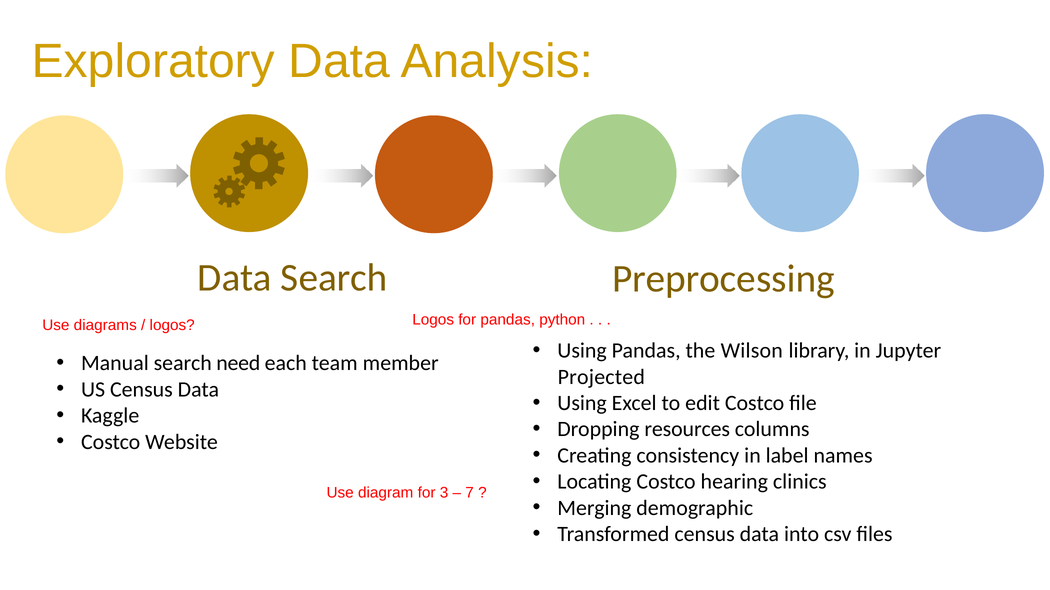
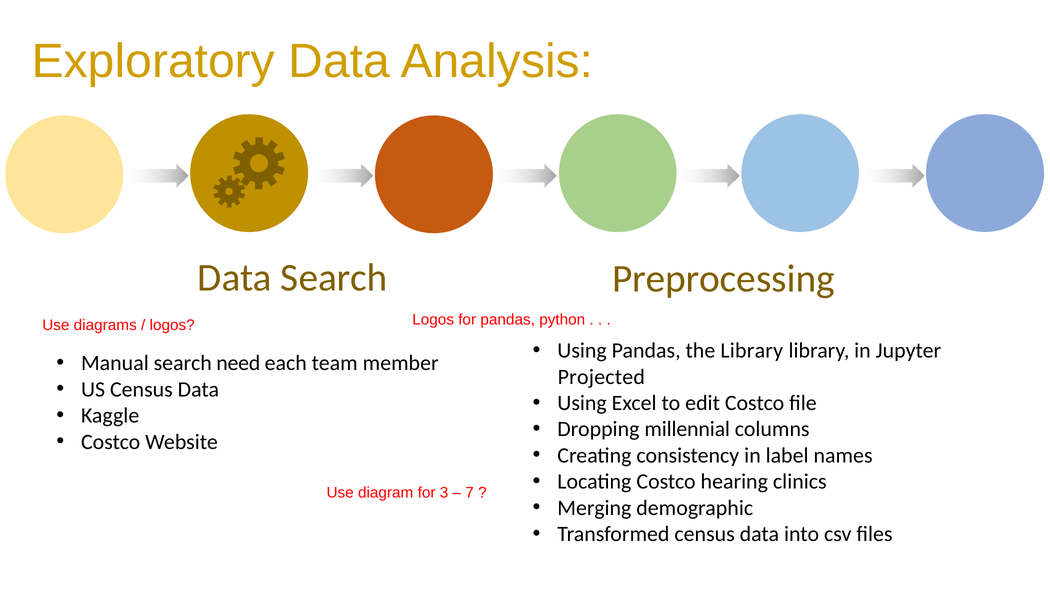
the Wilson: Wilson -> Library
resources: resources -> millennial
